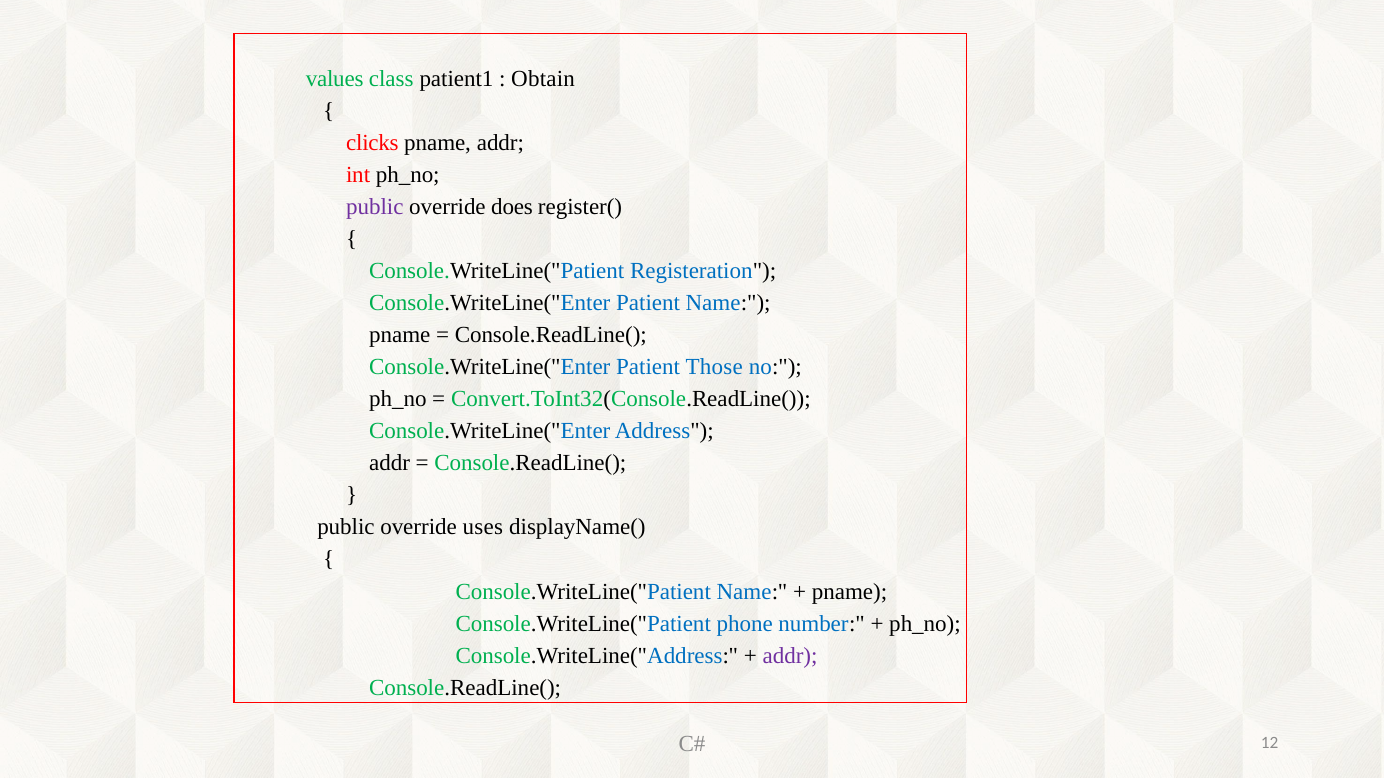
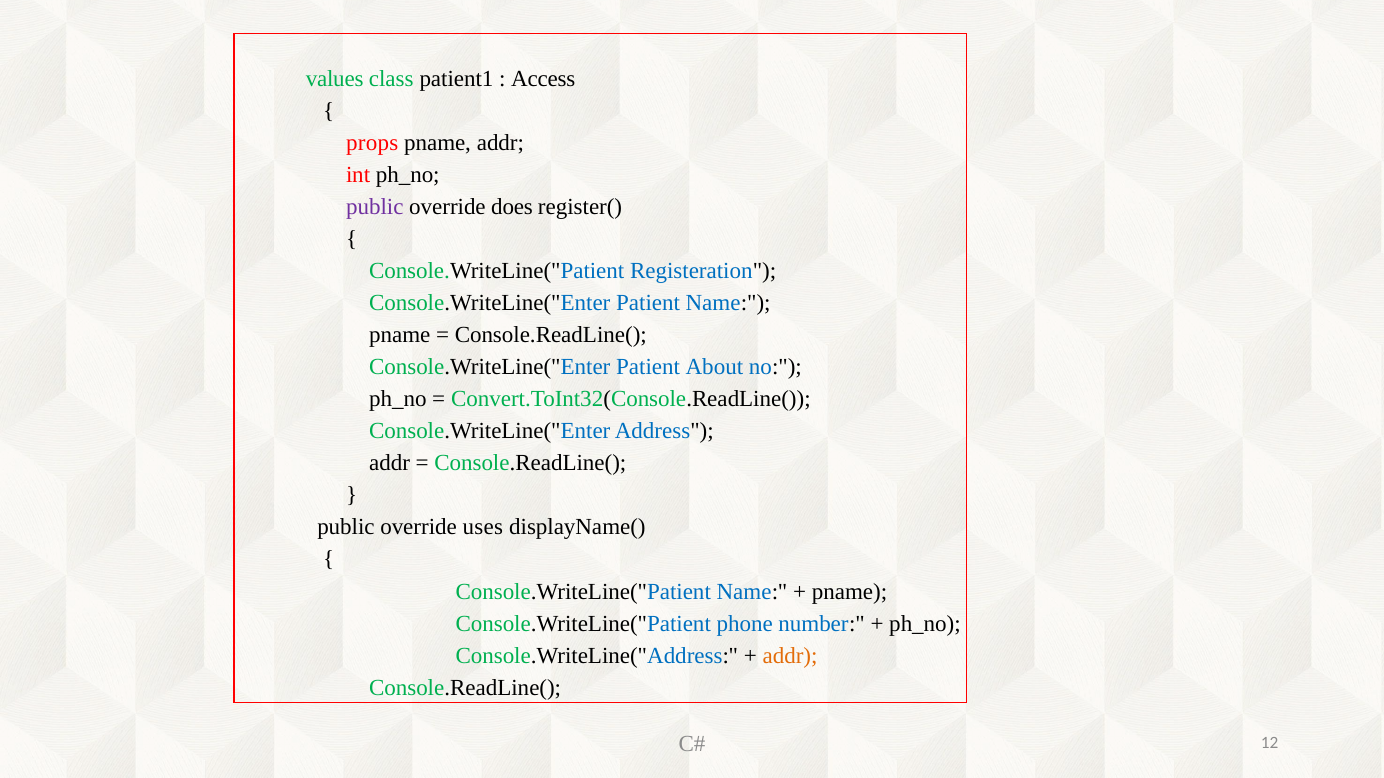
Obtain: Obtain -> Access
clicks: clicks -> props
Those: Those -> About
addr at (790, 656) colour: purple -> orange
